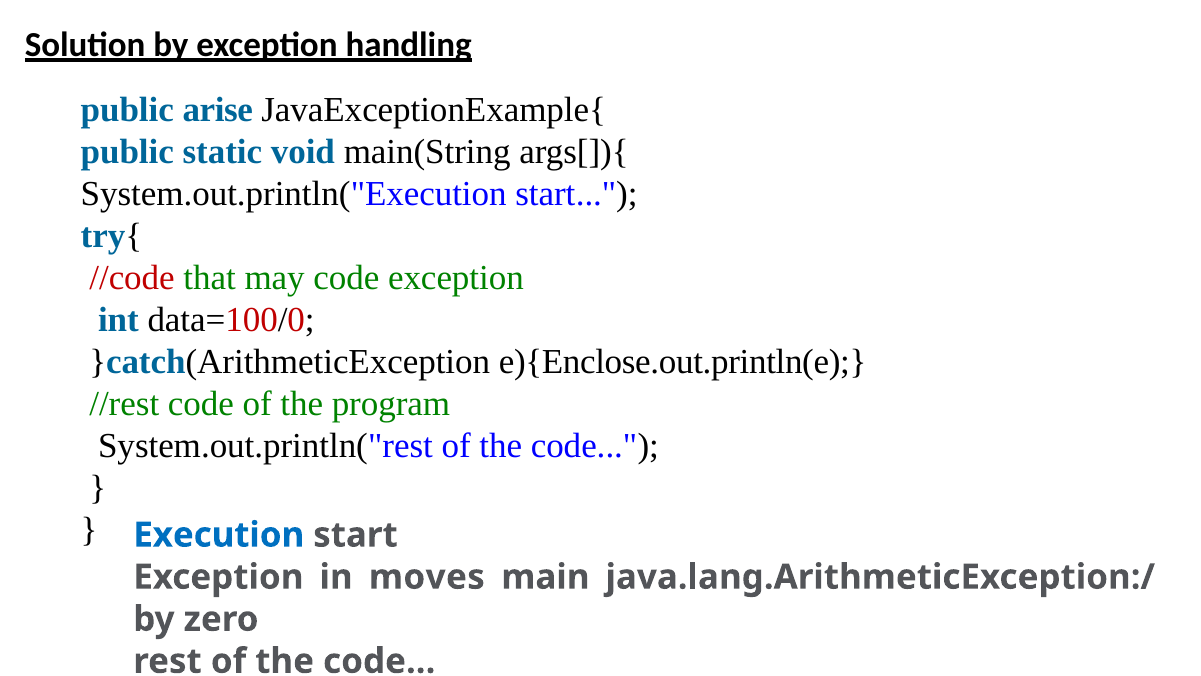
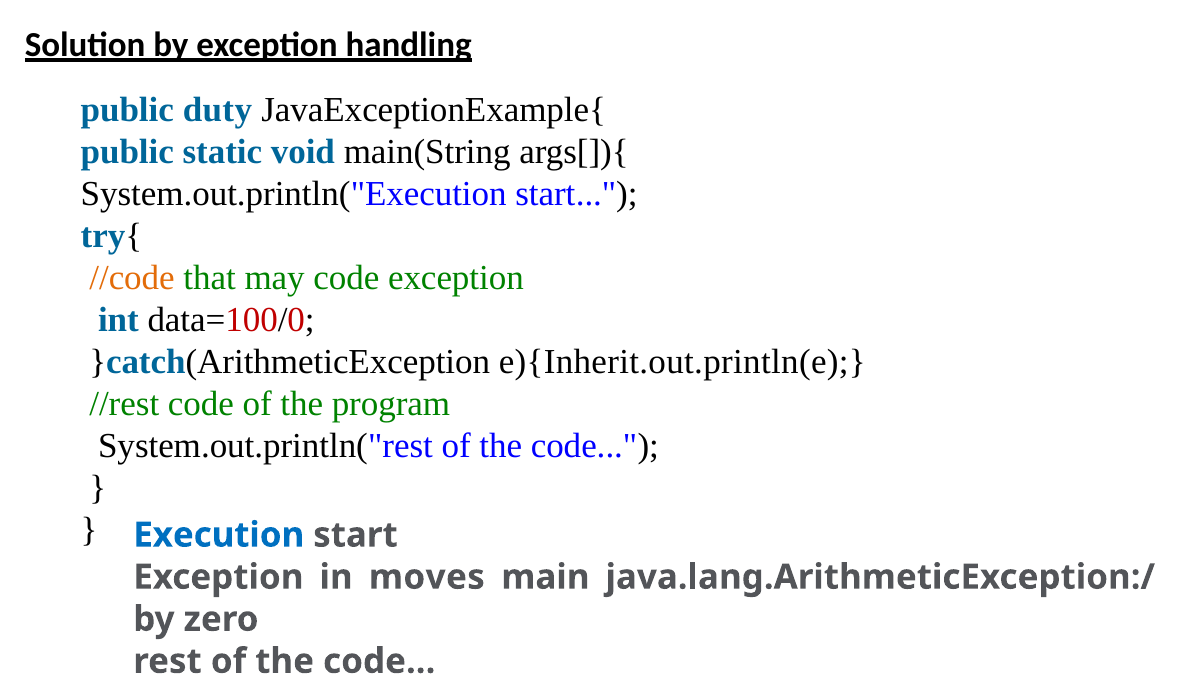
arise: arise -> duty
//code colour: red -> orange
e){Enclose.out.println(e: e){Enclose.out.println(e -> e){Inherit.out.println(e
